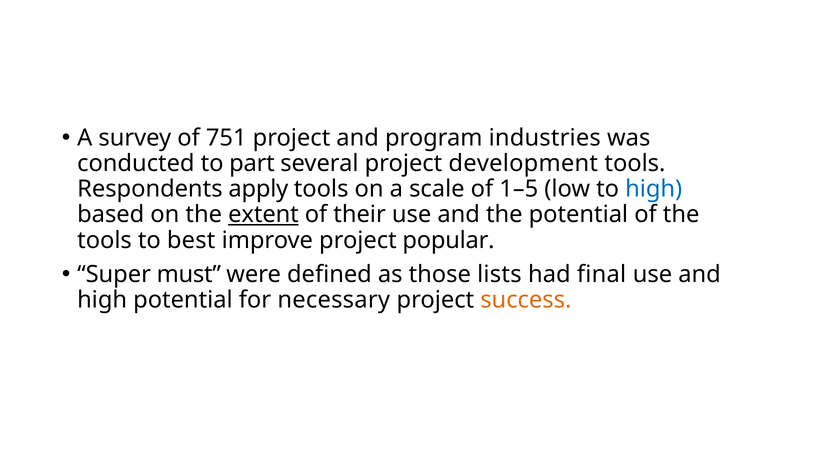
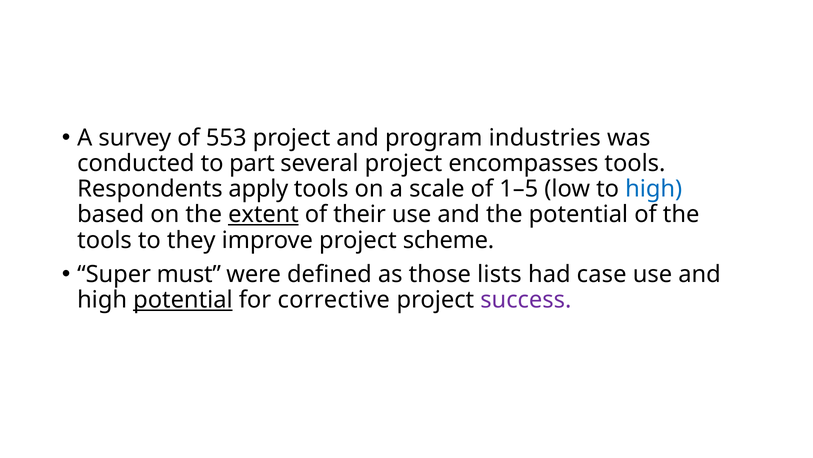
751: 751 -> 553
development: development -> encompasses
best: best -> they
popular: popular -> scheme
final: final -> case
potential at (183, 300) underline: none -> present
necessary: necessary -> corrective
success colour: orange -> purple
